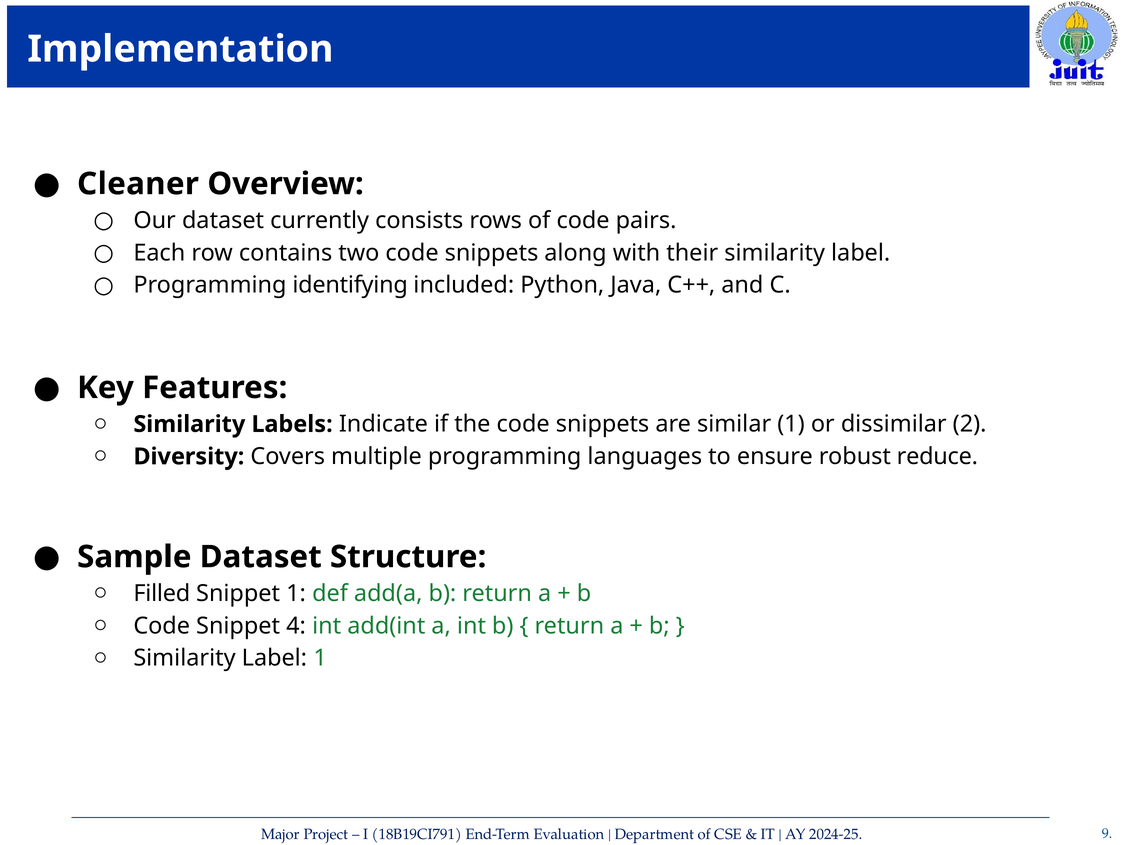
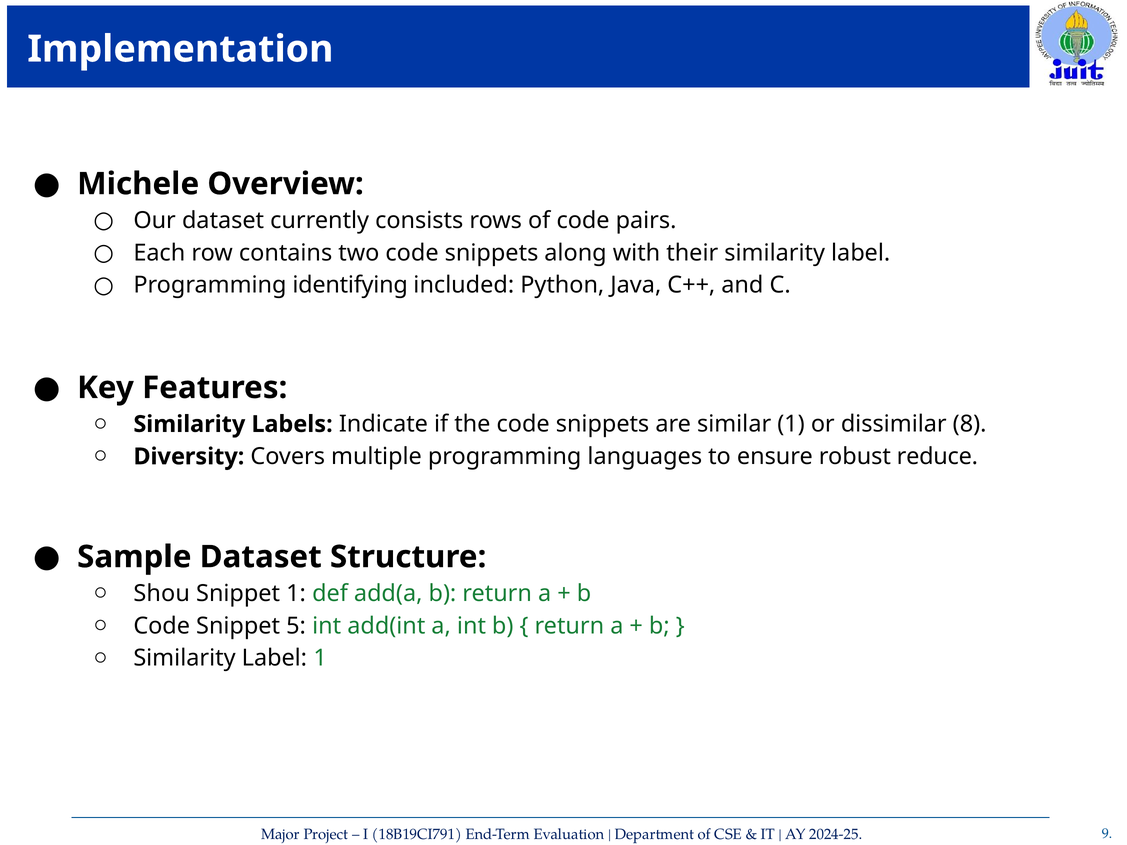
Cleaner: Cleaner -> Michele
2: 2 -> 8
Filled: Filled -> Shou
4: 4 -> 5
